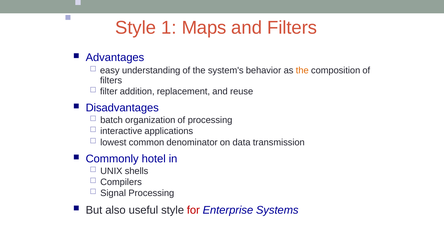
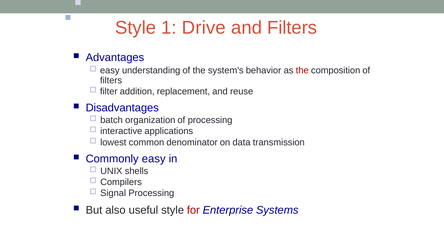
Maps: Maps -> Drive
the at (302, 70) colour: orange -> red
Commonly hotel: hotel -> easy
